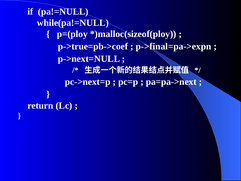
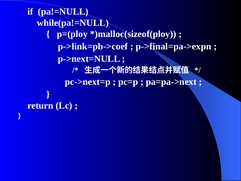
p->true=pb->coef: p->true=pb->coef -> p->link=pb->coef
